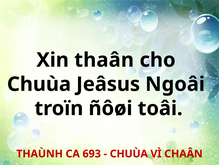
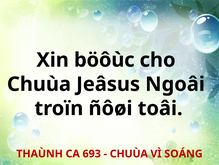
thaân: thaân -> böôùc
CHAÂN: CHAÂN -> SOÁNG
